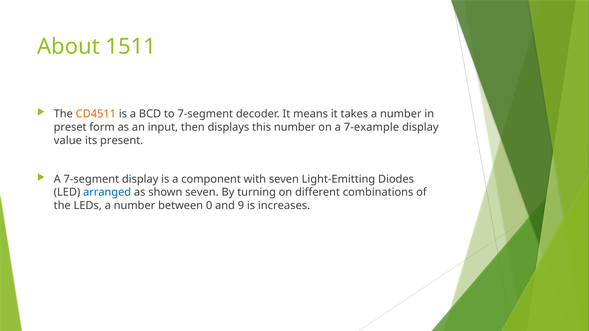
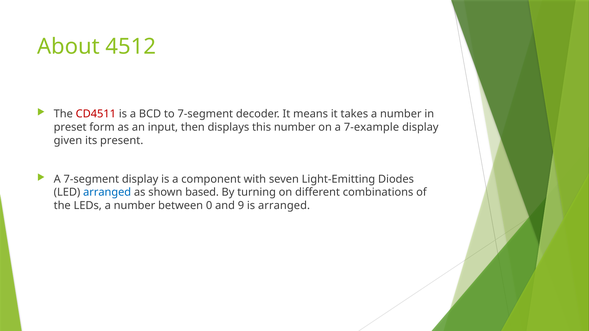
1511: 1511 -> 4512
CD4511 colour: orange -> red
value: value -> given
shown seven: seven -> based
is increases: increases -> arranged
